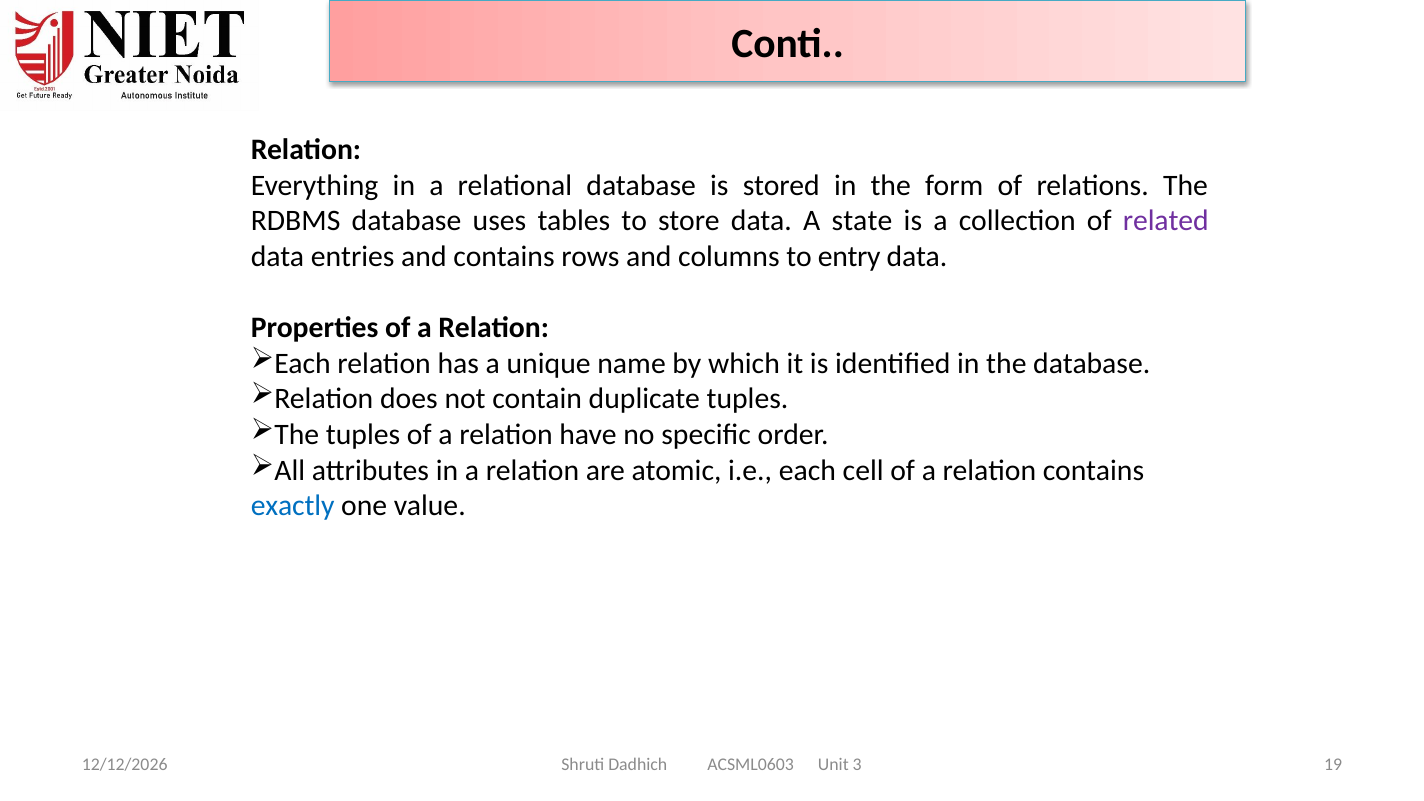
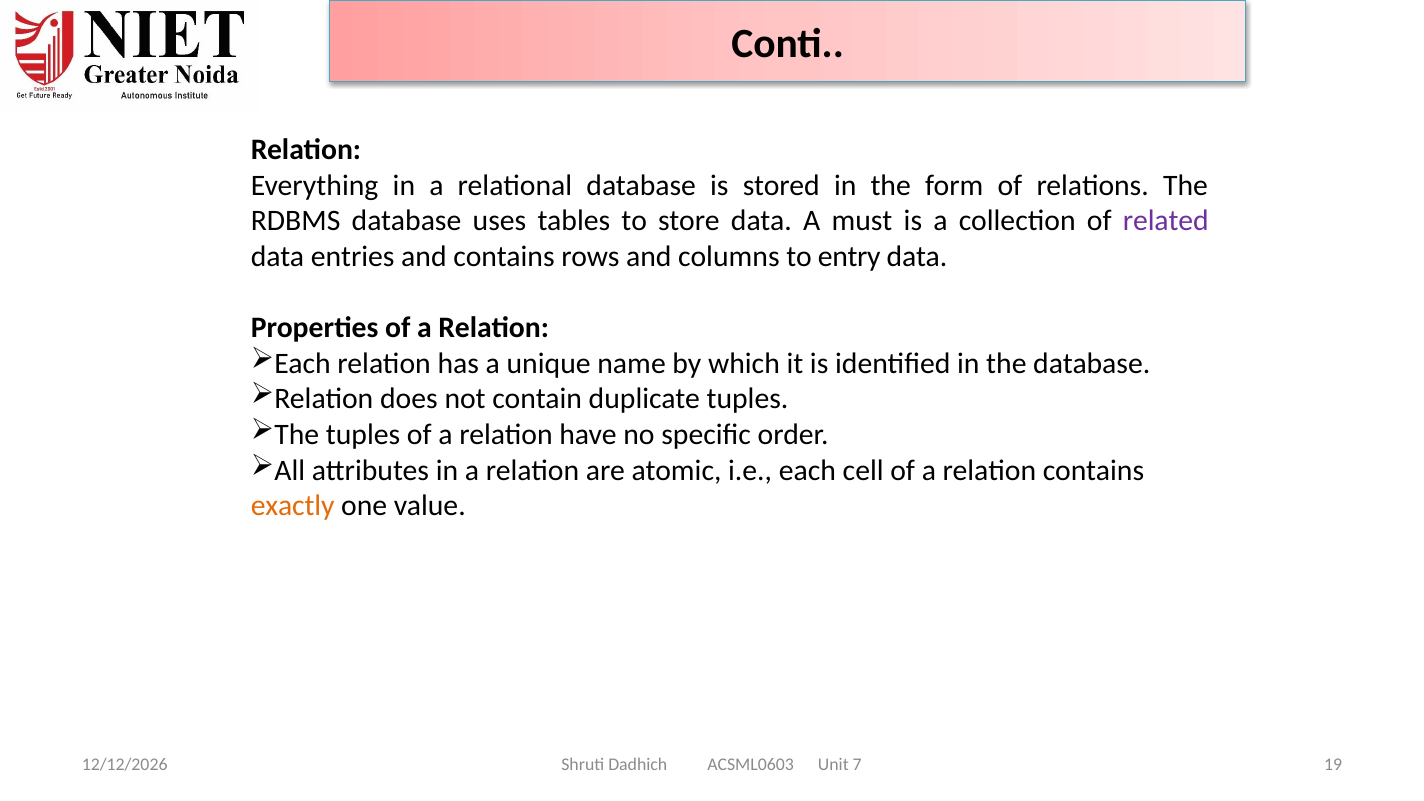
state: state -> must
exactly colour: blue -> orange
3: 3 -> 7
